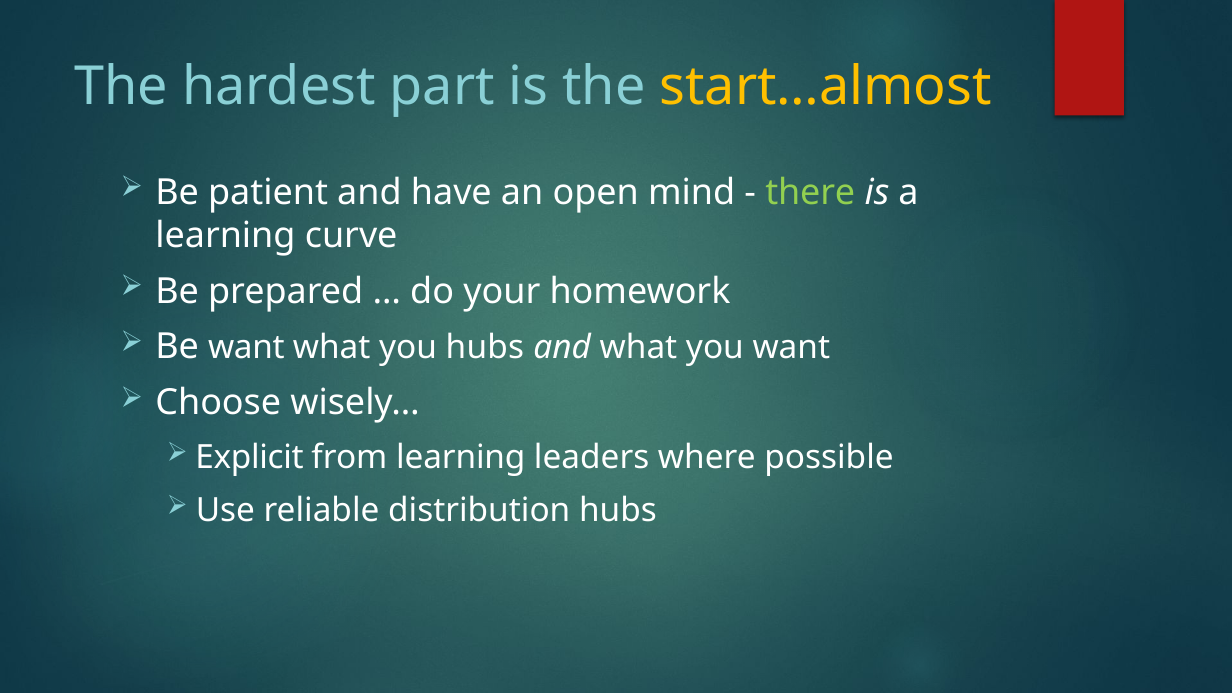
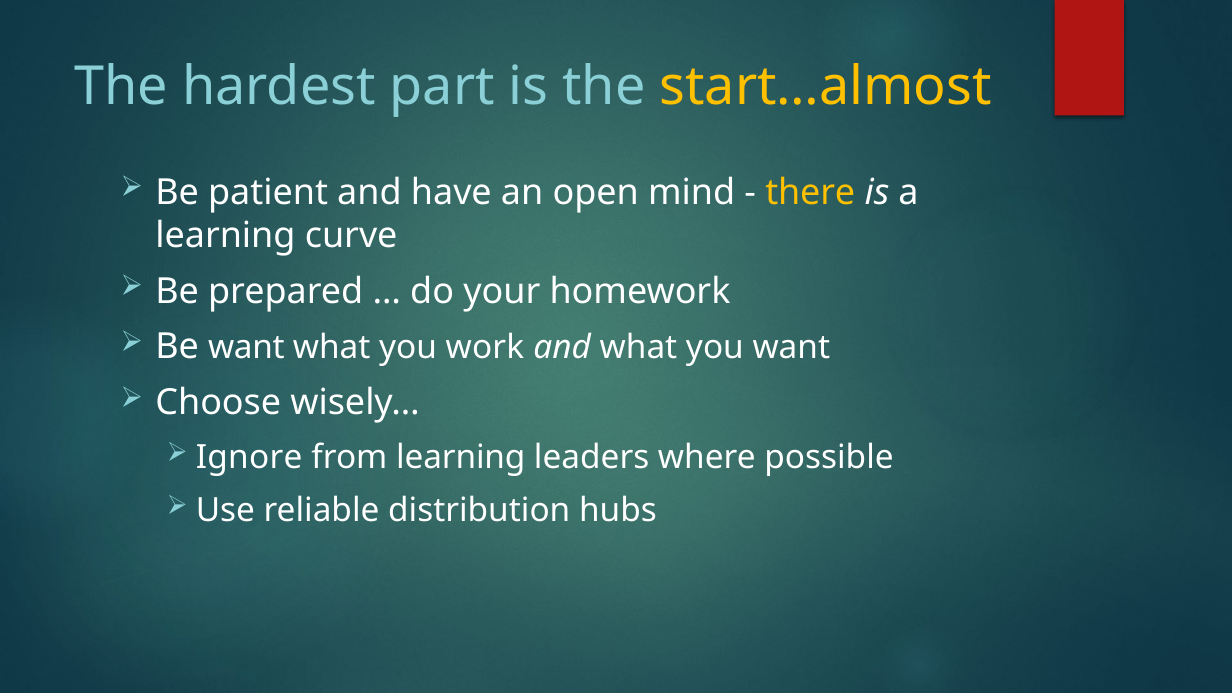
there colour: light green -> yellow
you hubs: hubs -> work
Explicit: Explicit -> Ignore
